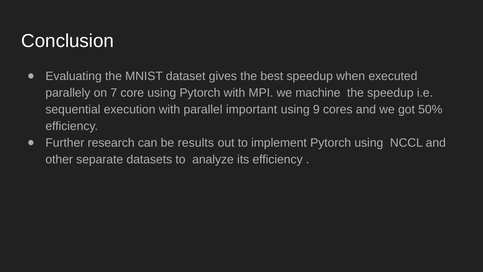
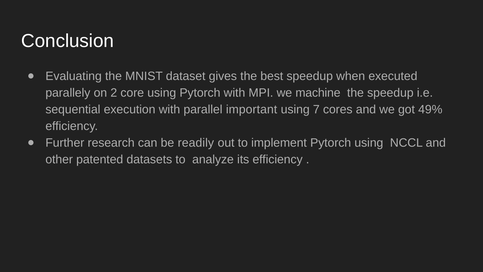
7: 7 -> 2
9: 9 -> 7
50%: 50% -> 49%
results: results -> readily
separate: separate -> patented
